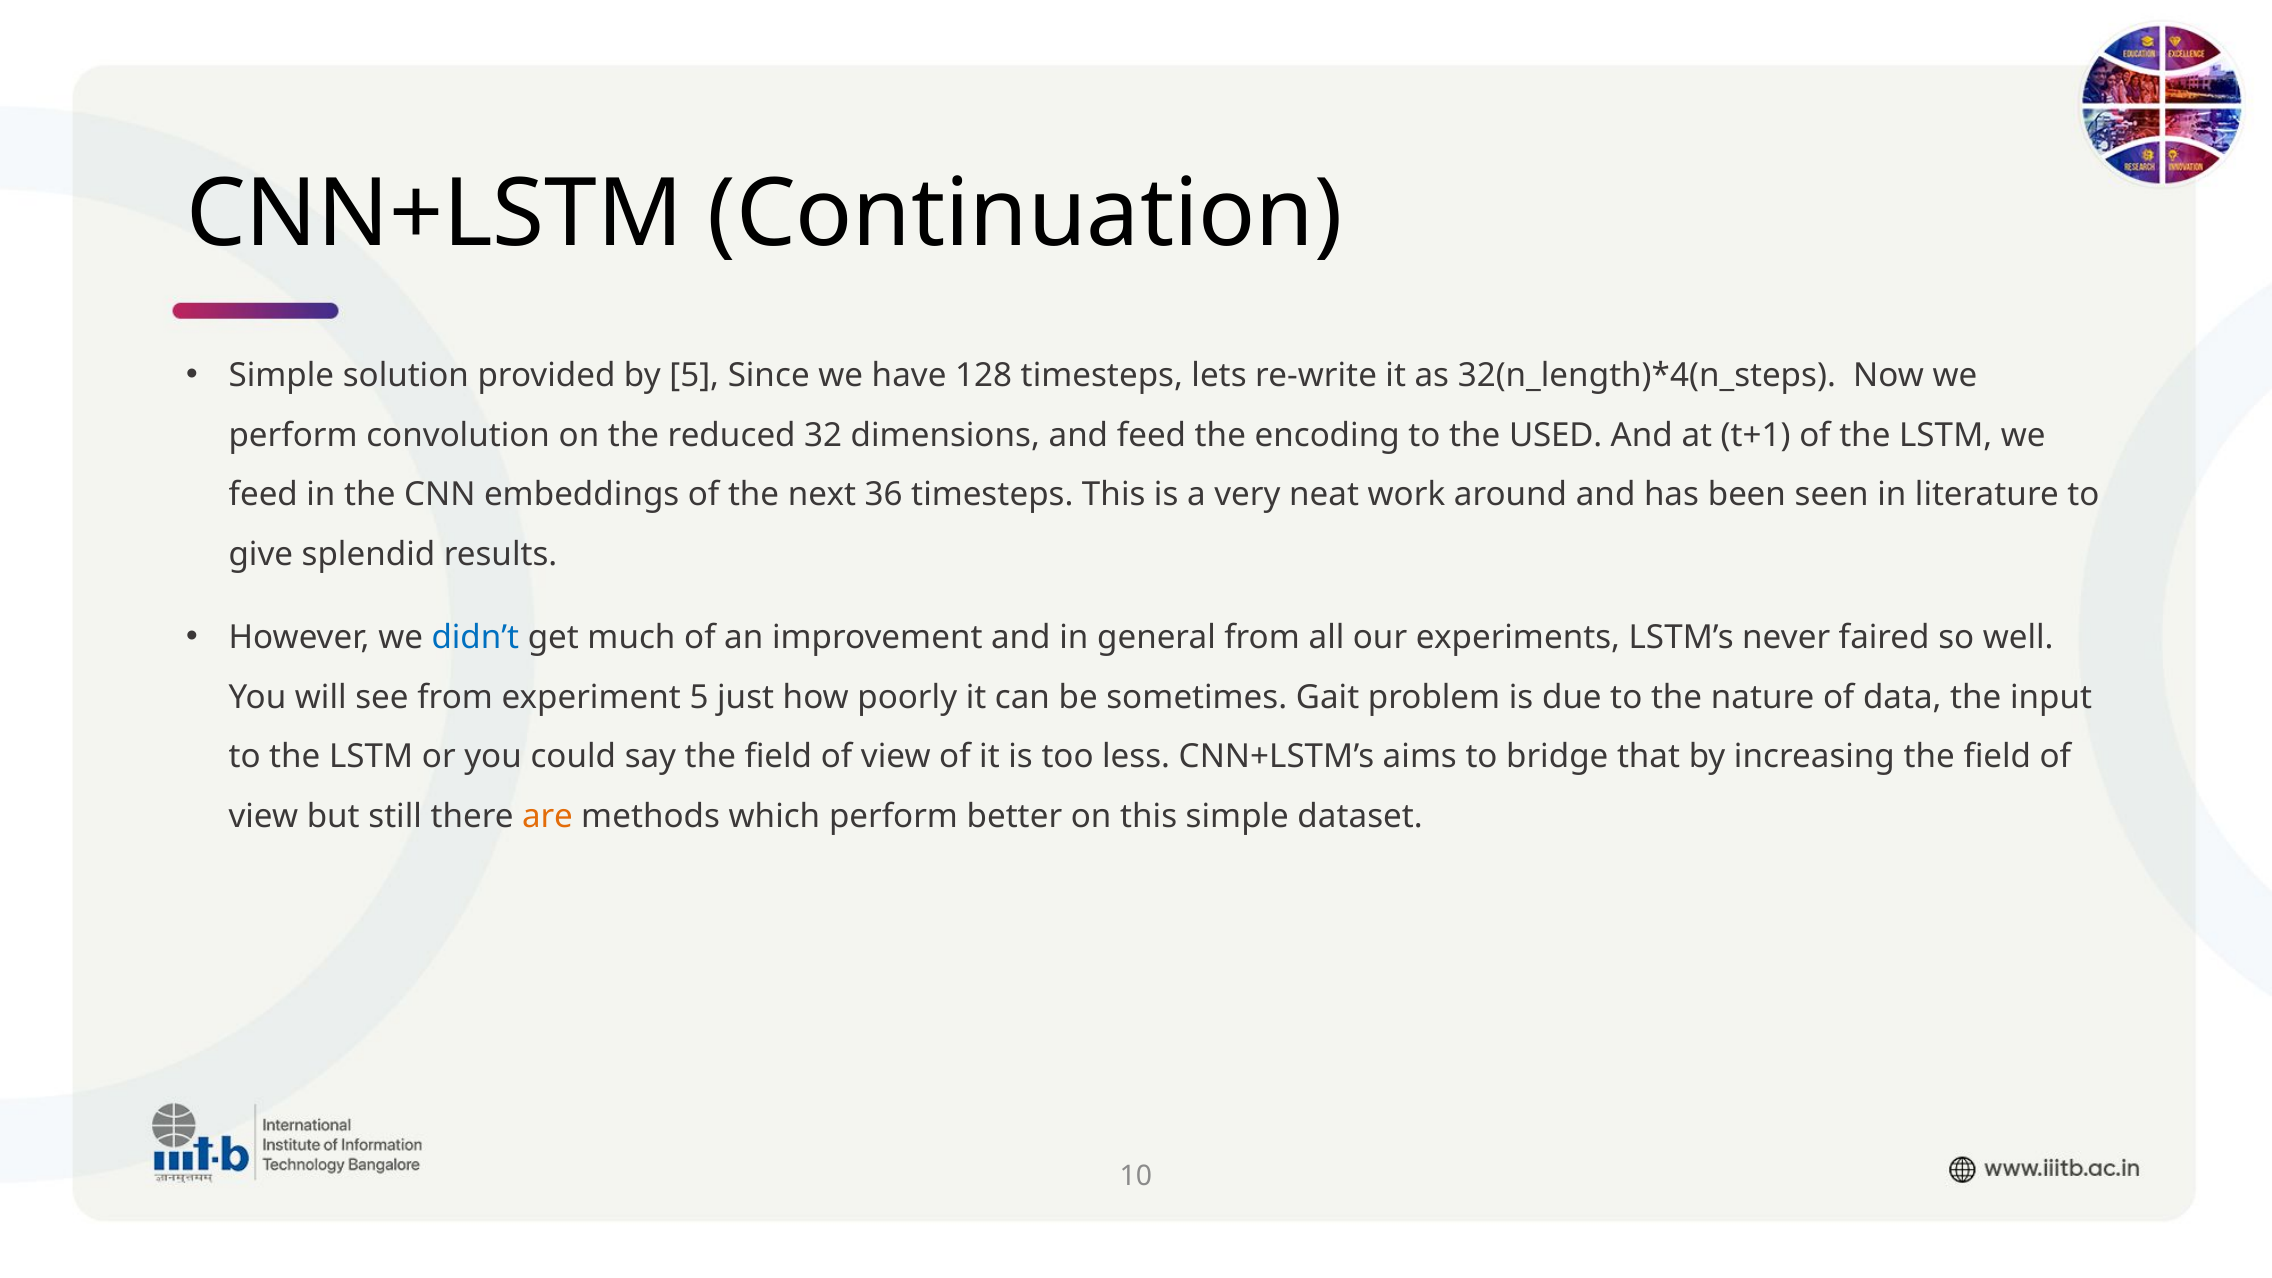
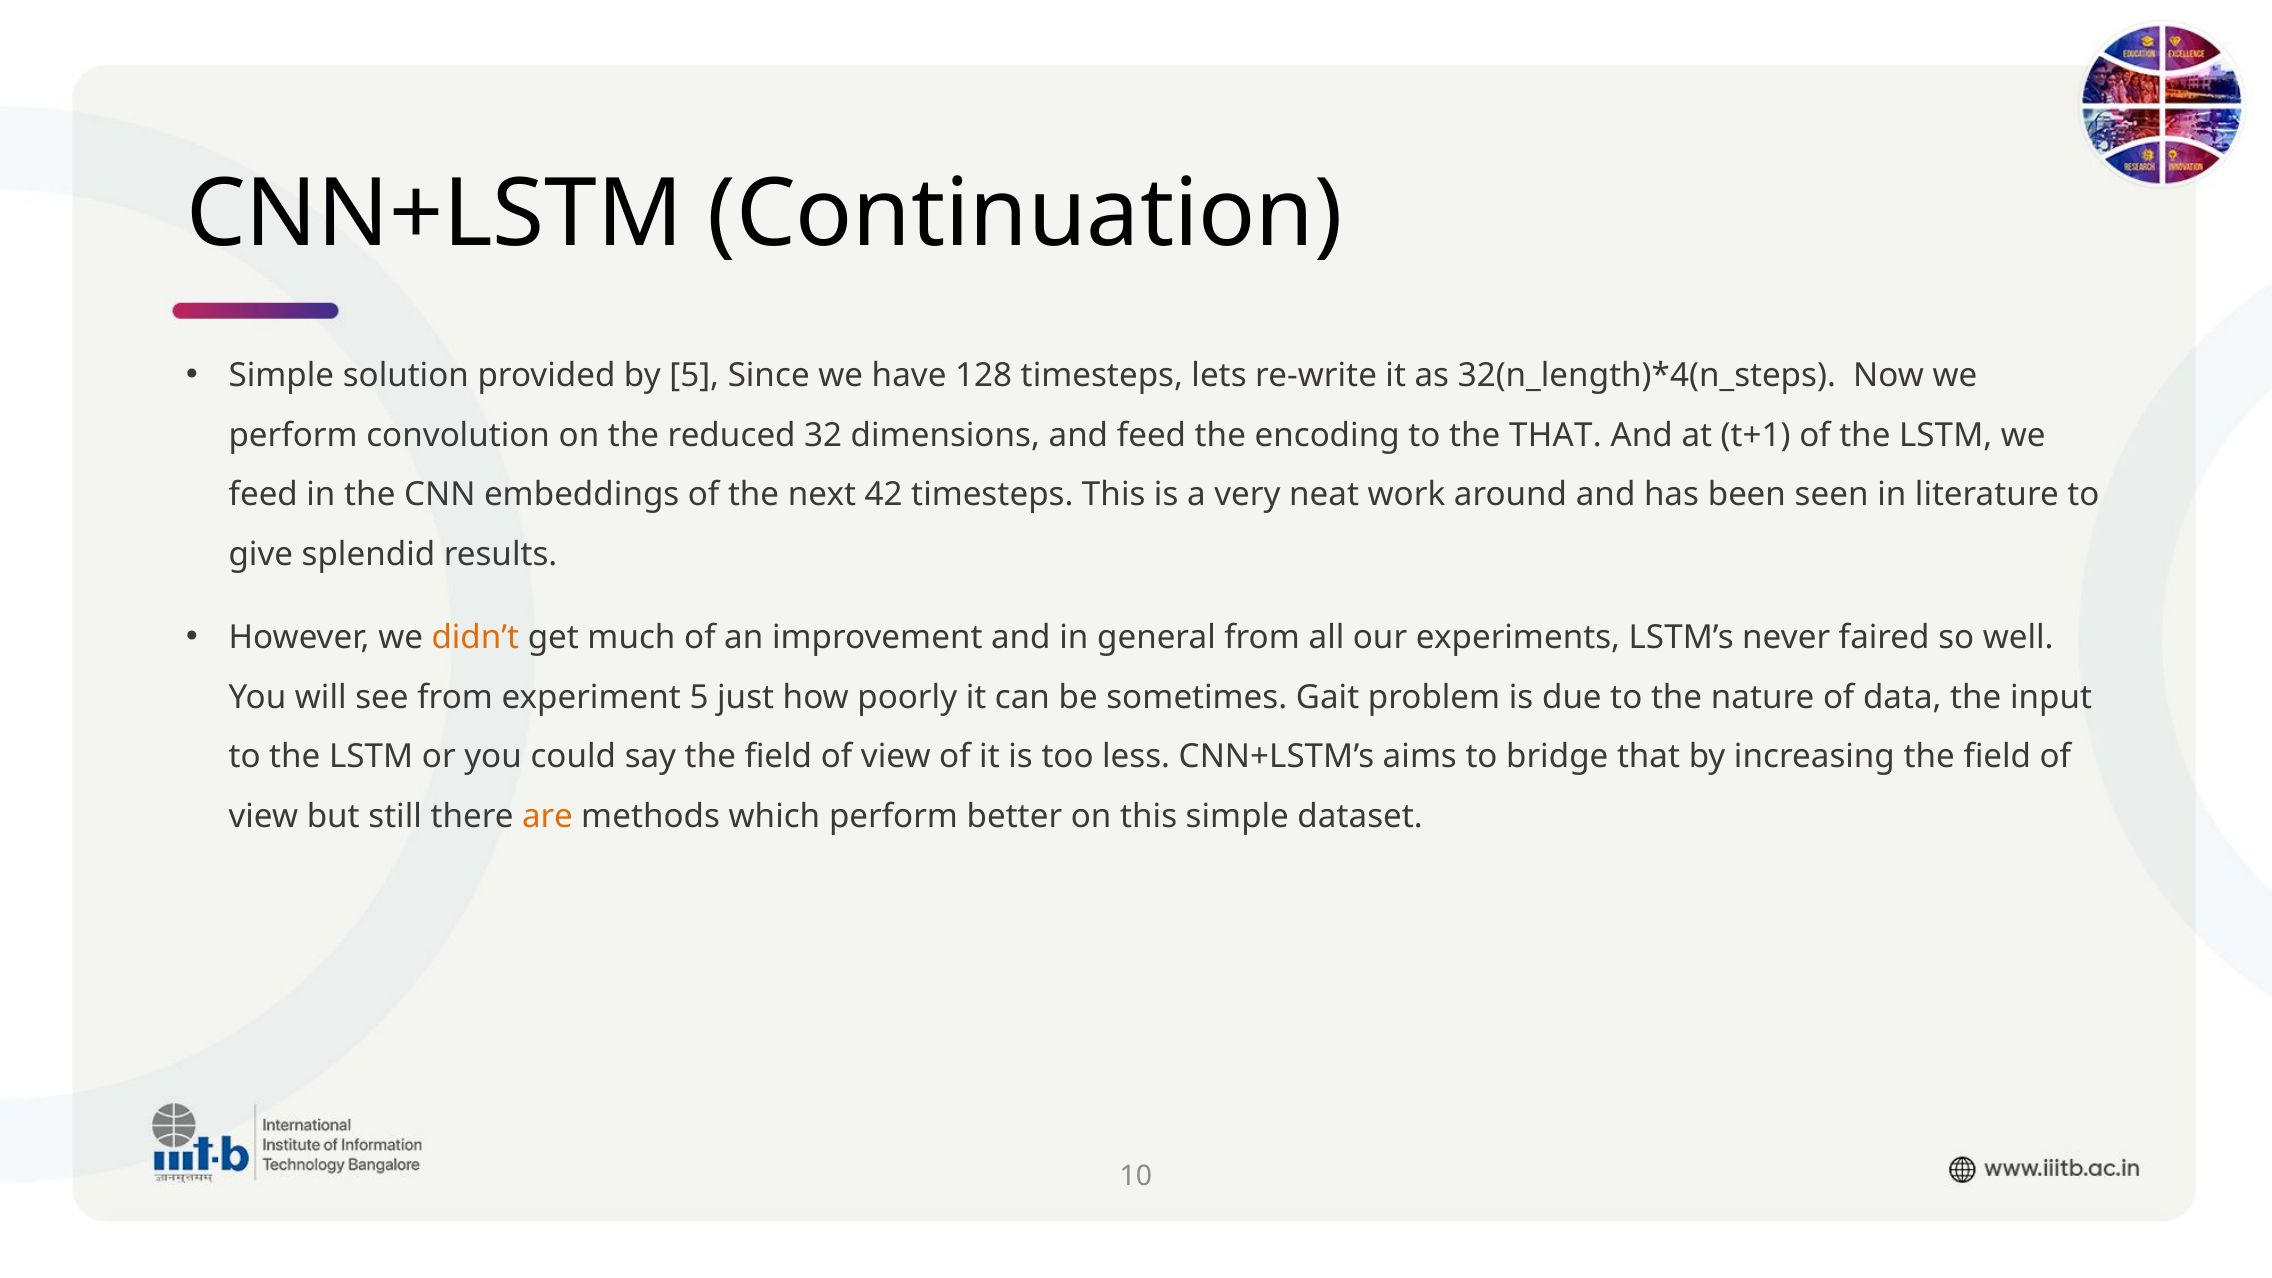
the USED: USED -> THAT
36: 36 -> 42
didn’t colour: blue -> orange
